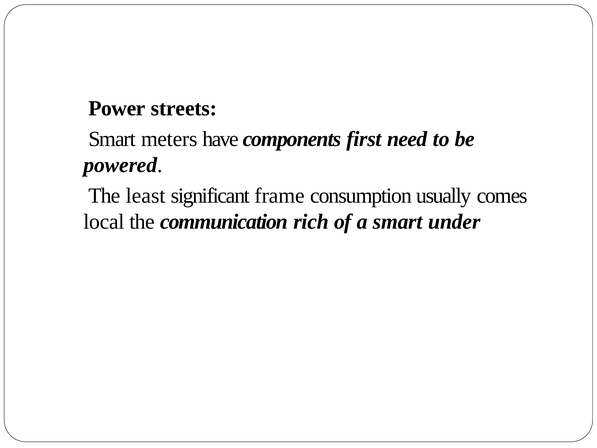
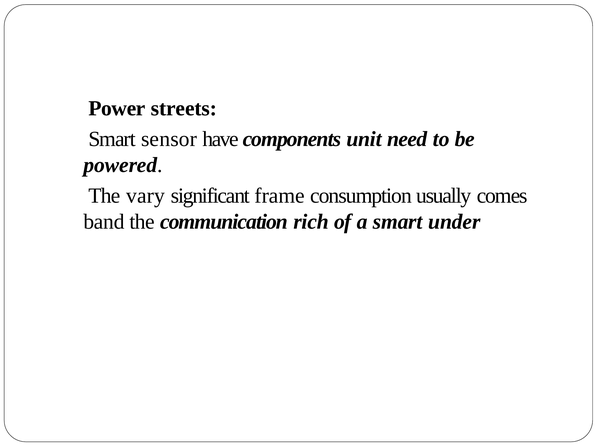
meters: meters -> sensor
first: first -> unit
least: least -> vary
local: local -> band
